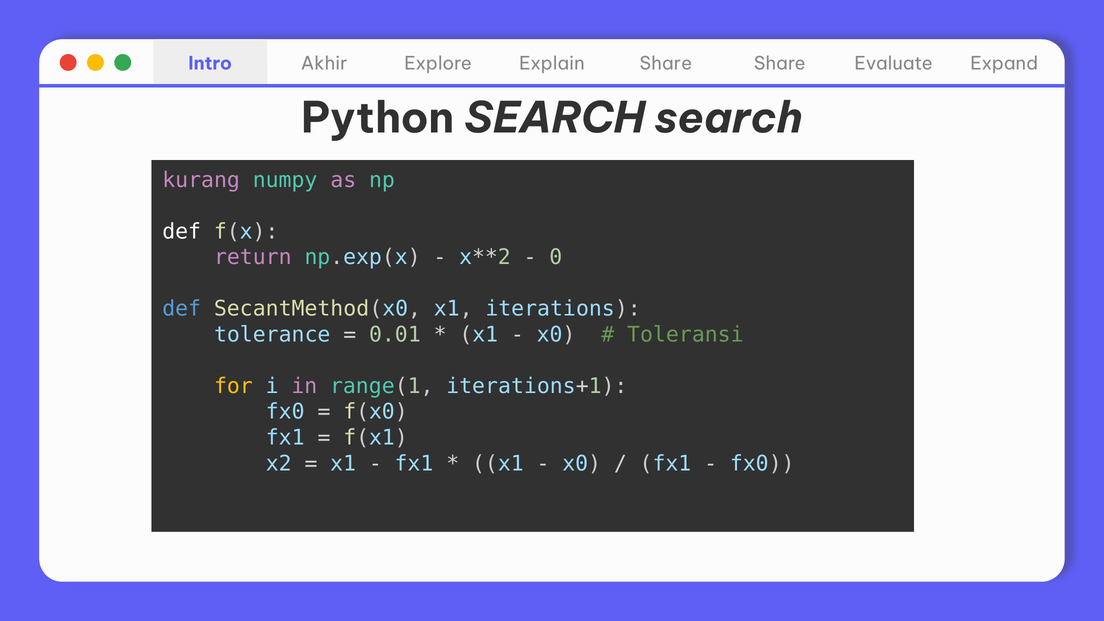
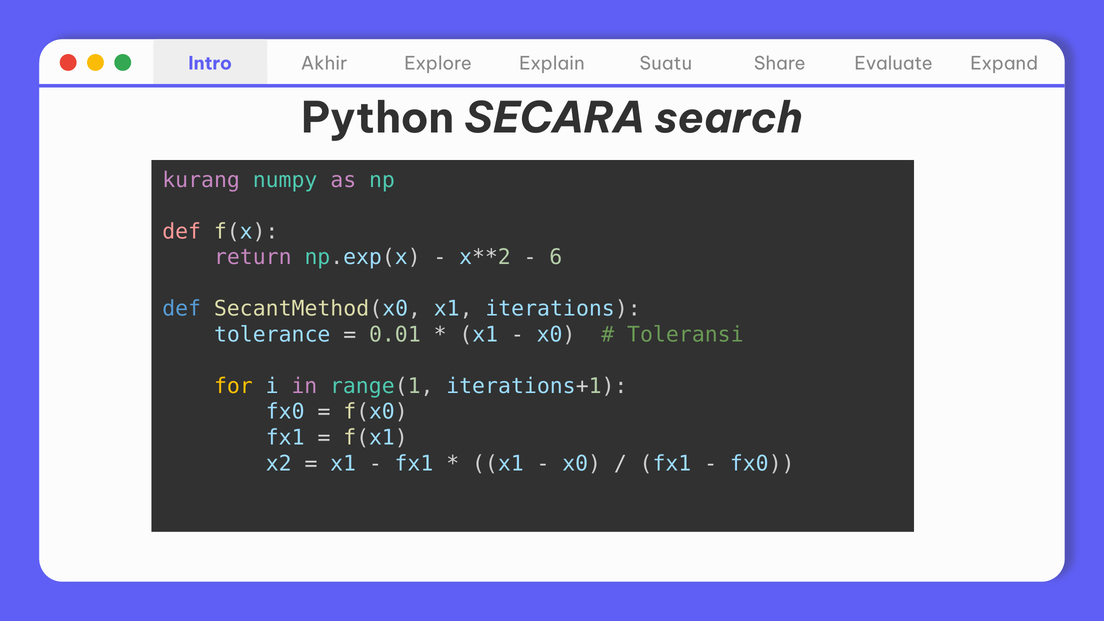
Explain Share: Share -> Suatu
Python SEARCH: SEARCH -> SECARA
def at (182, 231) colour: white -> pink
0: 0 -> 6
